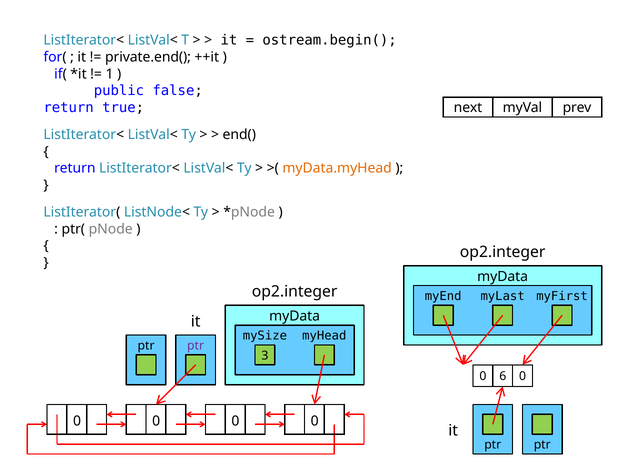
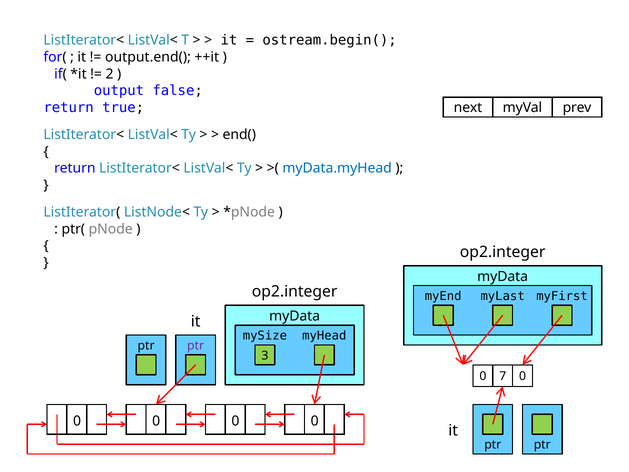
private.end(: private.end( -> output.end(
1: 1 -> 2
public: public -> output
myData.myHead colour: orange -> blue
6: 6 -> 7
